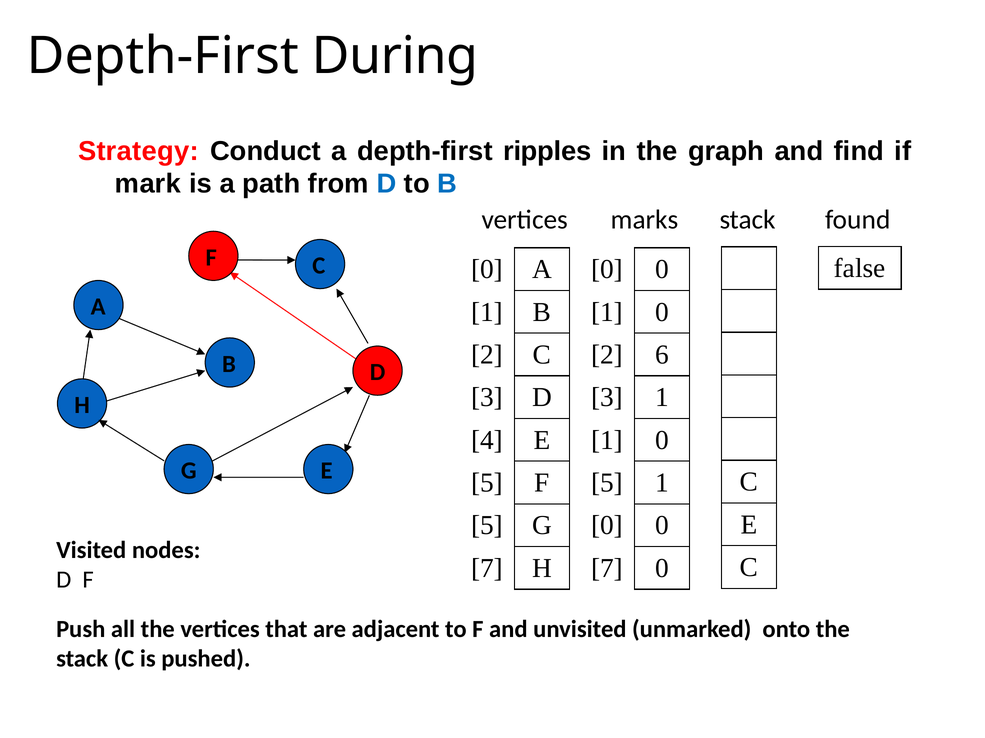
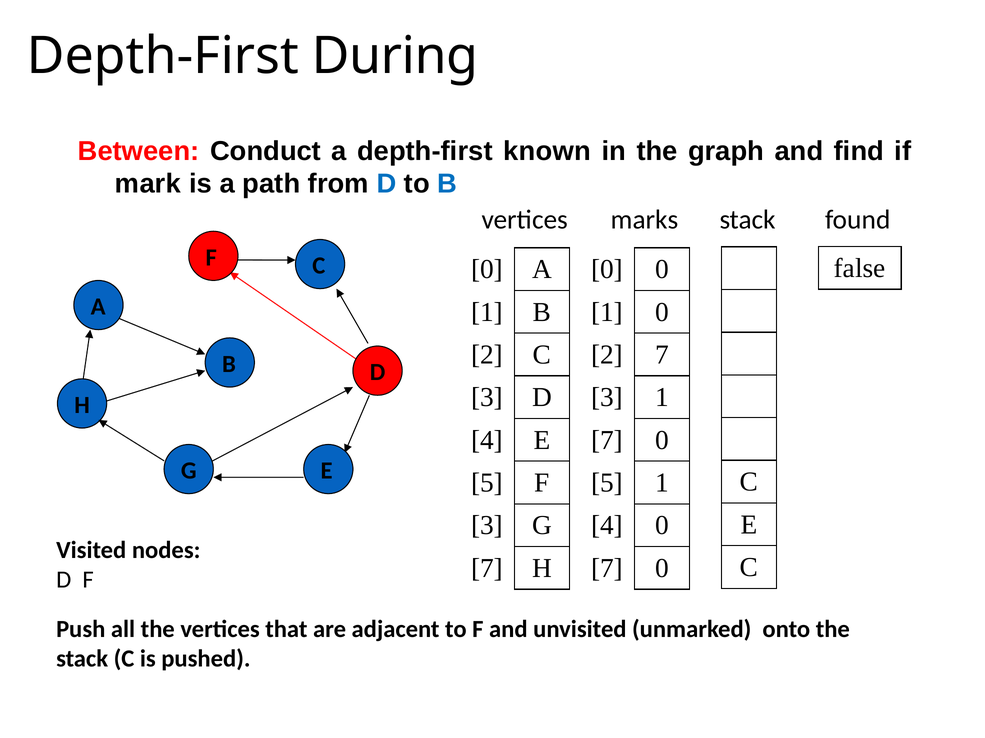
Strategy: Strategy -> Between
ripples: ripples -> known
2 6: 6 -> 7
1 at (607, 440): 1 -> 7
5 at (487, 526): 5 -> 3
0 at (607, 526): 0 -> 4
